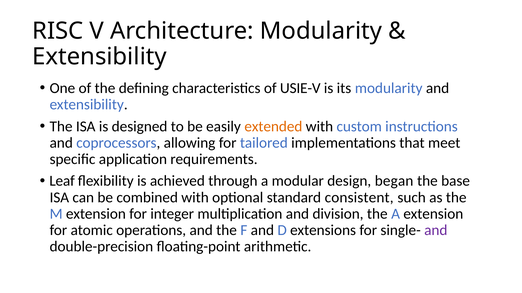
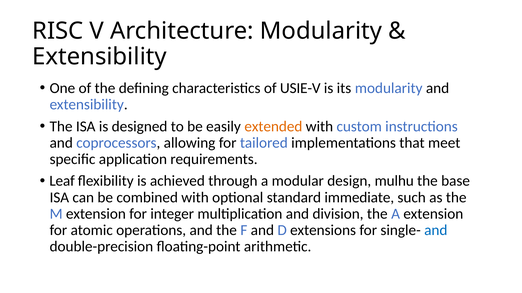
began: began -> mulhu
consistent: consistent -> immediate
and at (436, 231) colour: purple -> blue
